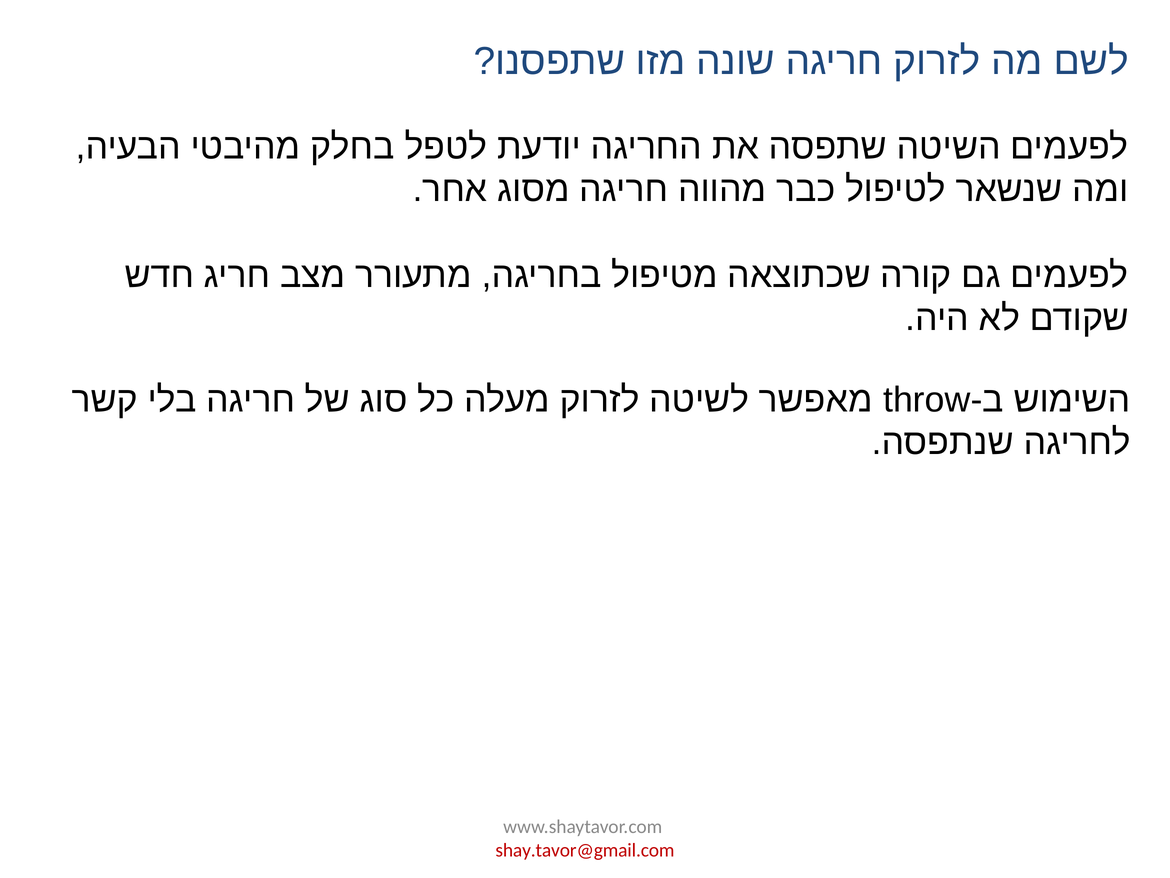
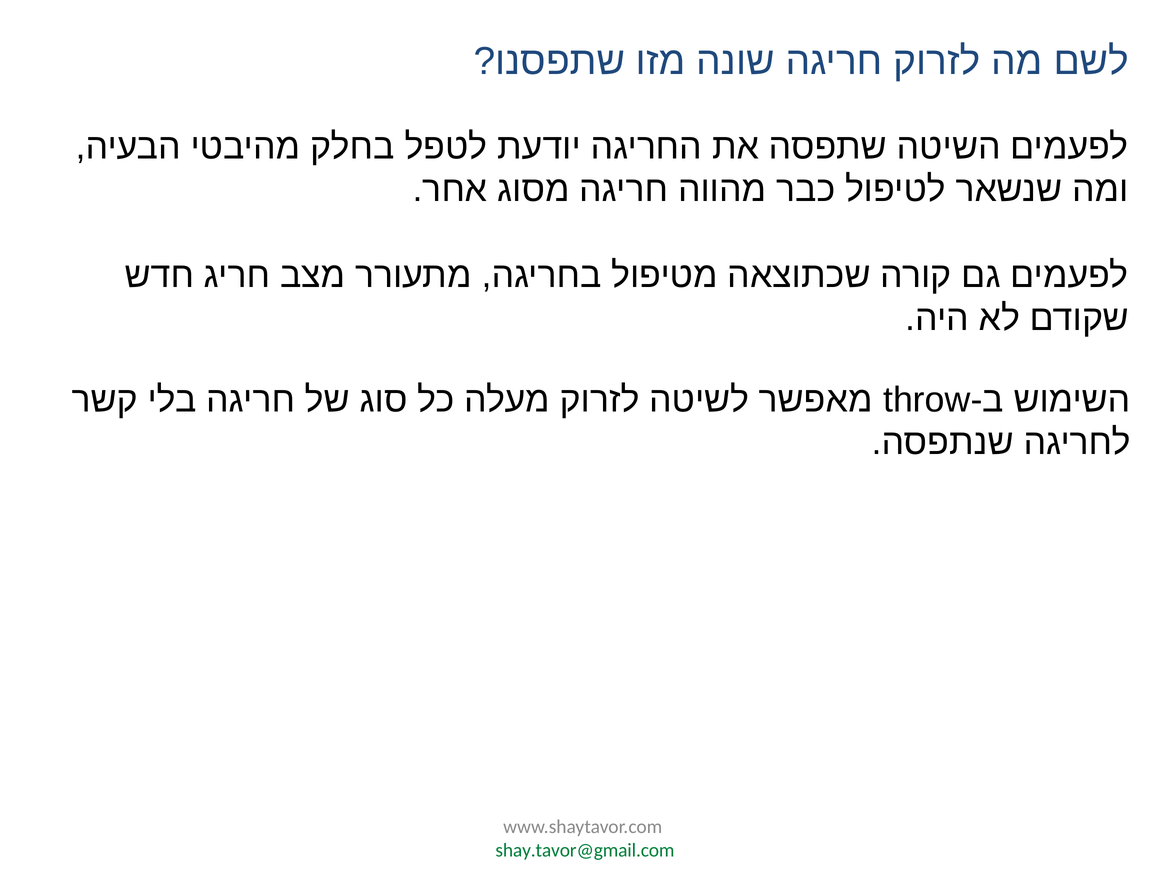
shay.tavor@gmail.com colour: red -> green
